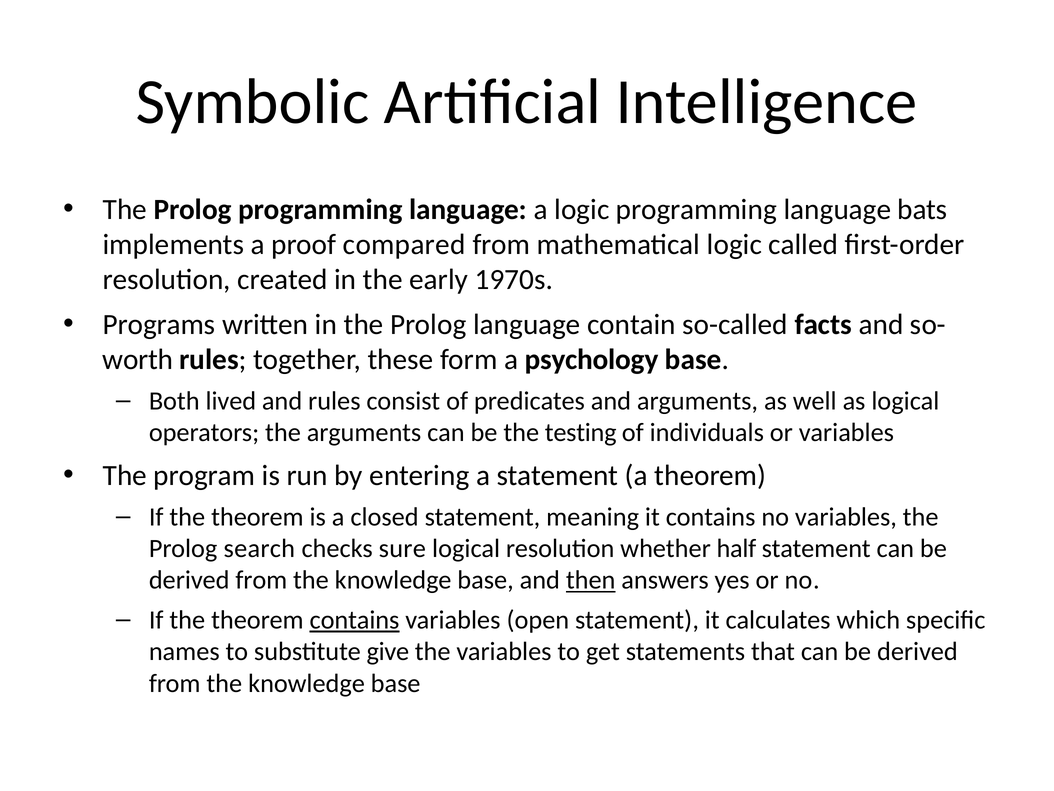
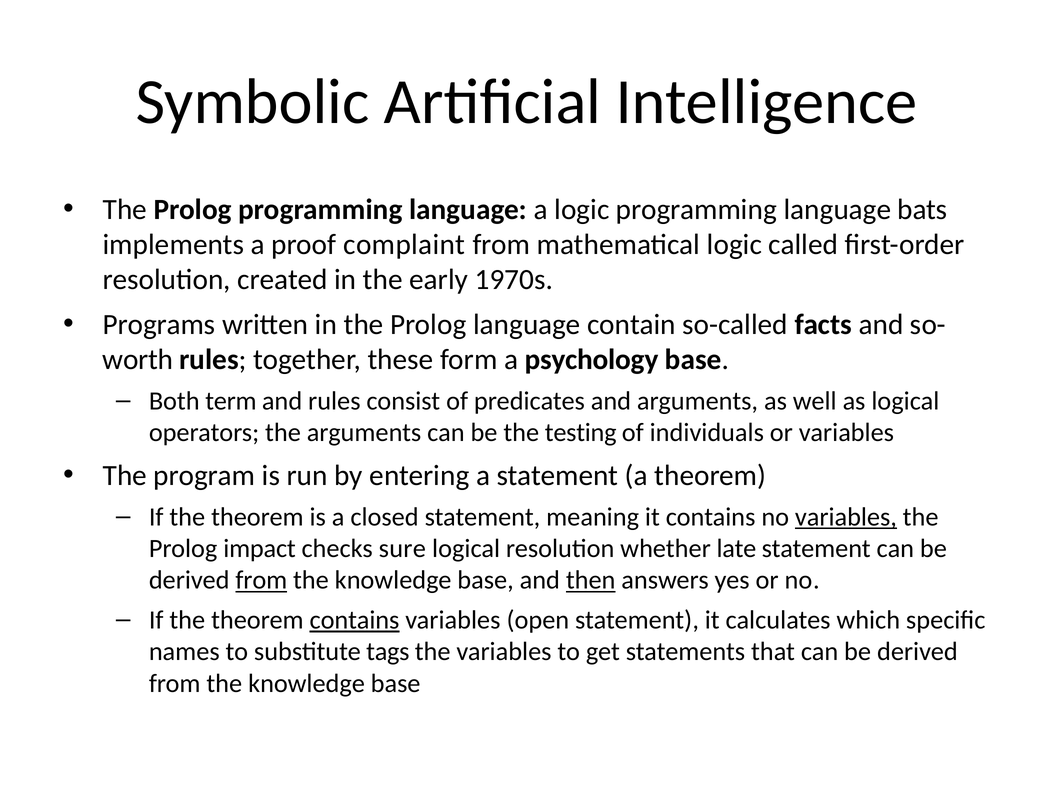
compared: compared -> complaint
lived: lived -> term
variables at (846, 517) underline: none -> present
search: search -> impact
half: half -> late
from at (261, 580) underline: none -> present
give: give -> tags
